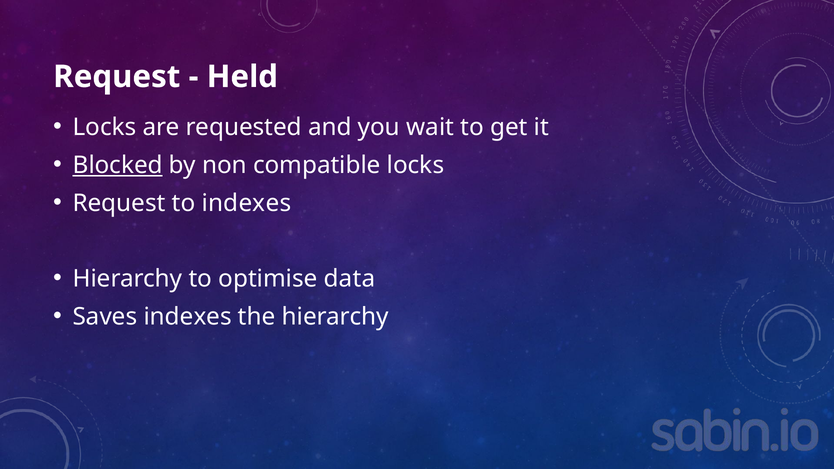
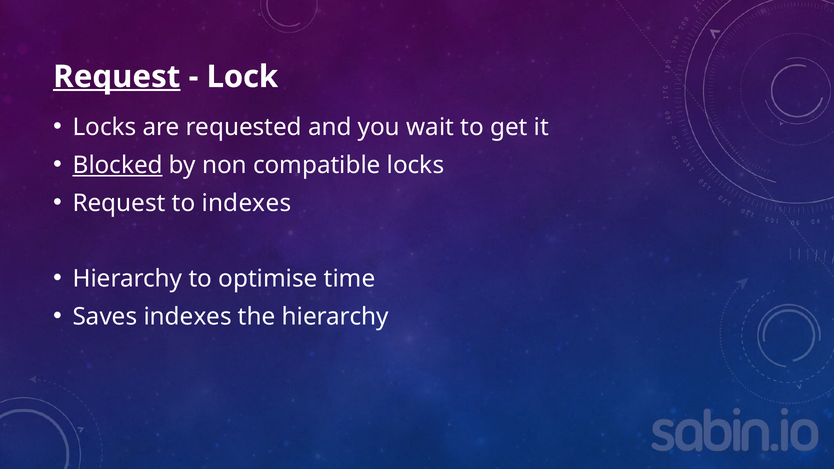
Request at (117, 77) underline: none -> present
Held: Held -> Lock
data: data -> time
